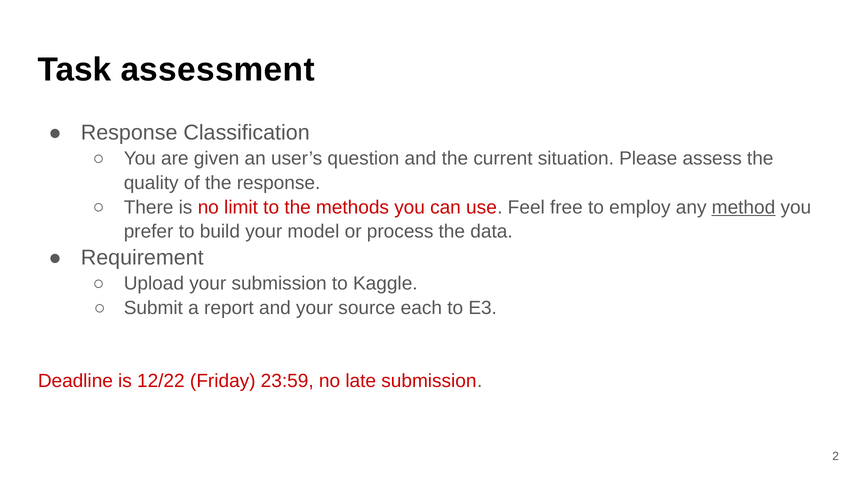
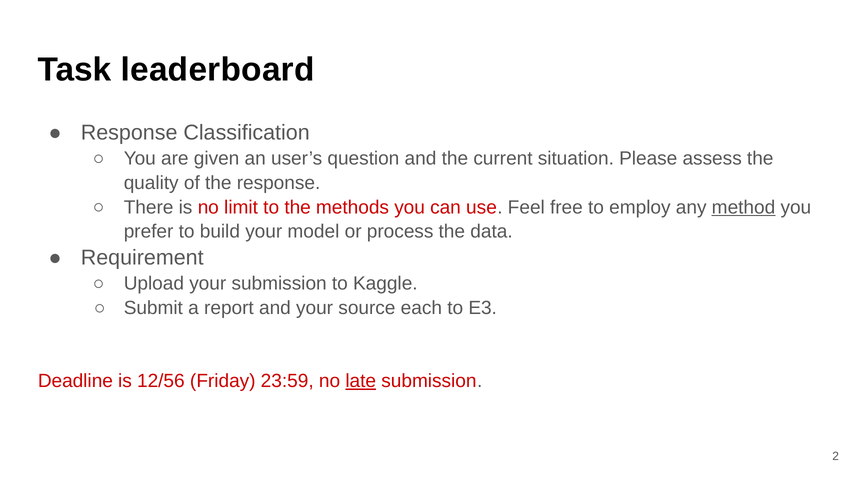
assessment: assessment -> leaderboard
12/22: 12/22 -> 12/56
late underline: none -> present
